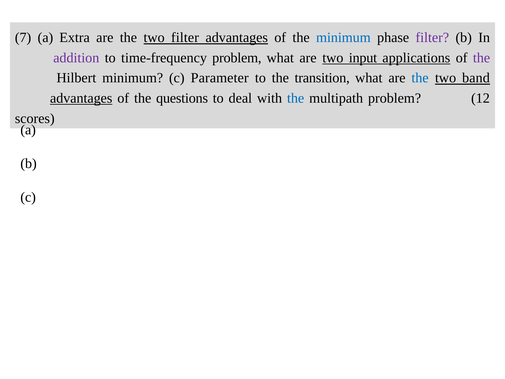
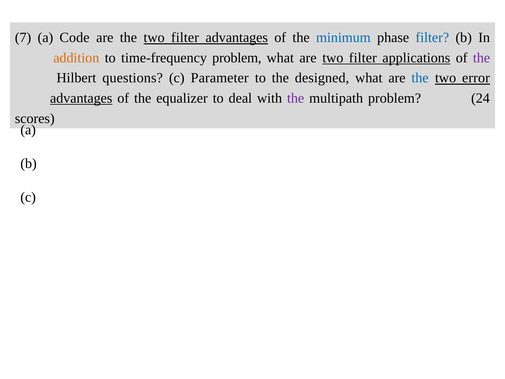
Extra: Extra -> Code
filter at (432, 38) colour: purple -> blue
addition colour: purple -> orange
are two input: input -> filter
Hilbert minimum: minimum -> questions
transition: transition -> designed
band: band -> error
questions: questions -> equalizer
the at (296, 98) colour: blue -> purple
12: 12 -> 24
